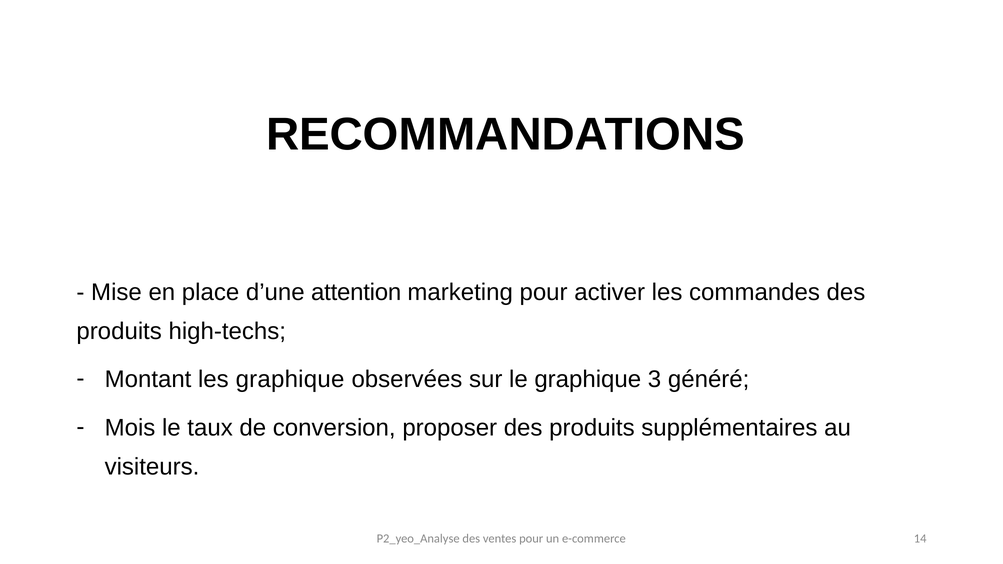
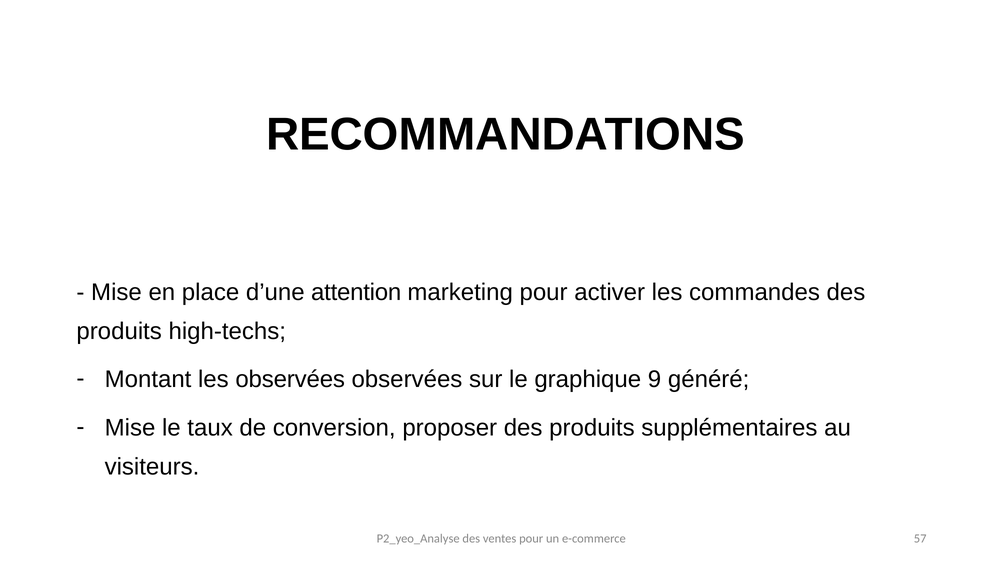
les graphique: graphique -> observées
3: 3 -> 9
Mois at (130, 428): Mois -> Mise
14: 14 -> 57
